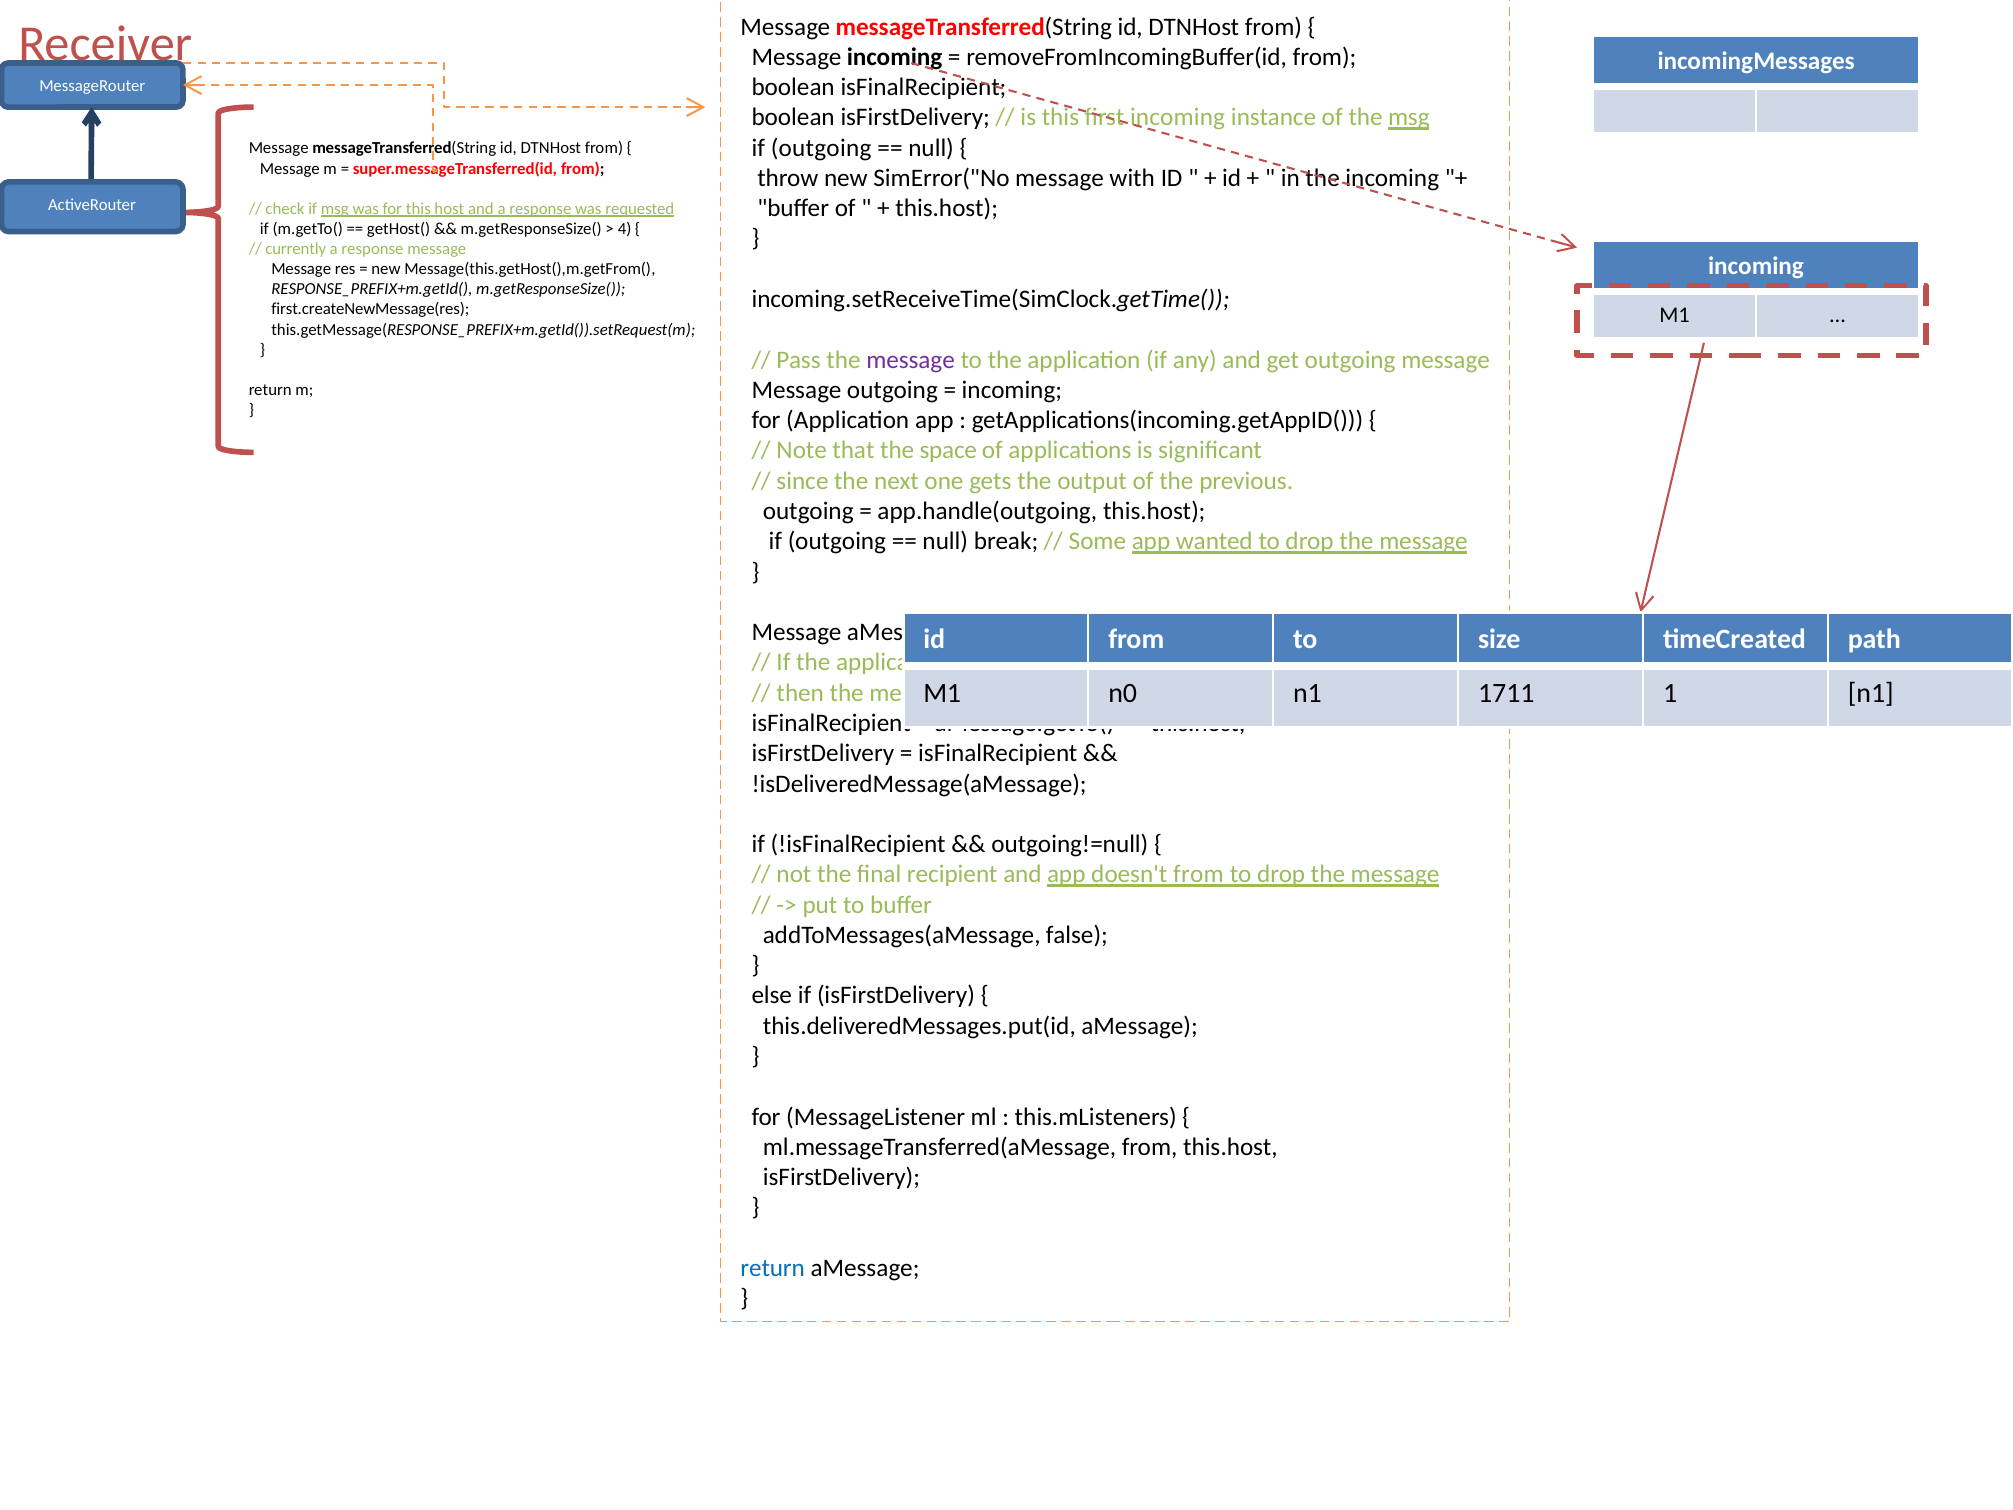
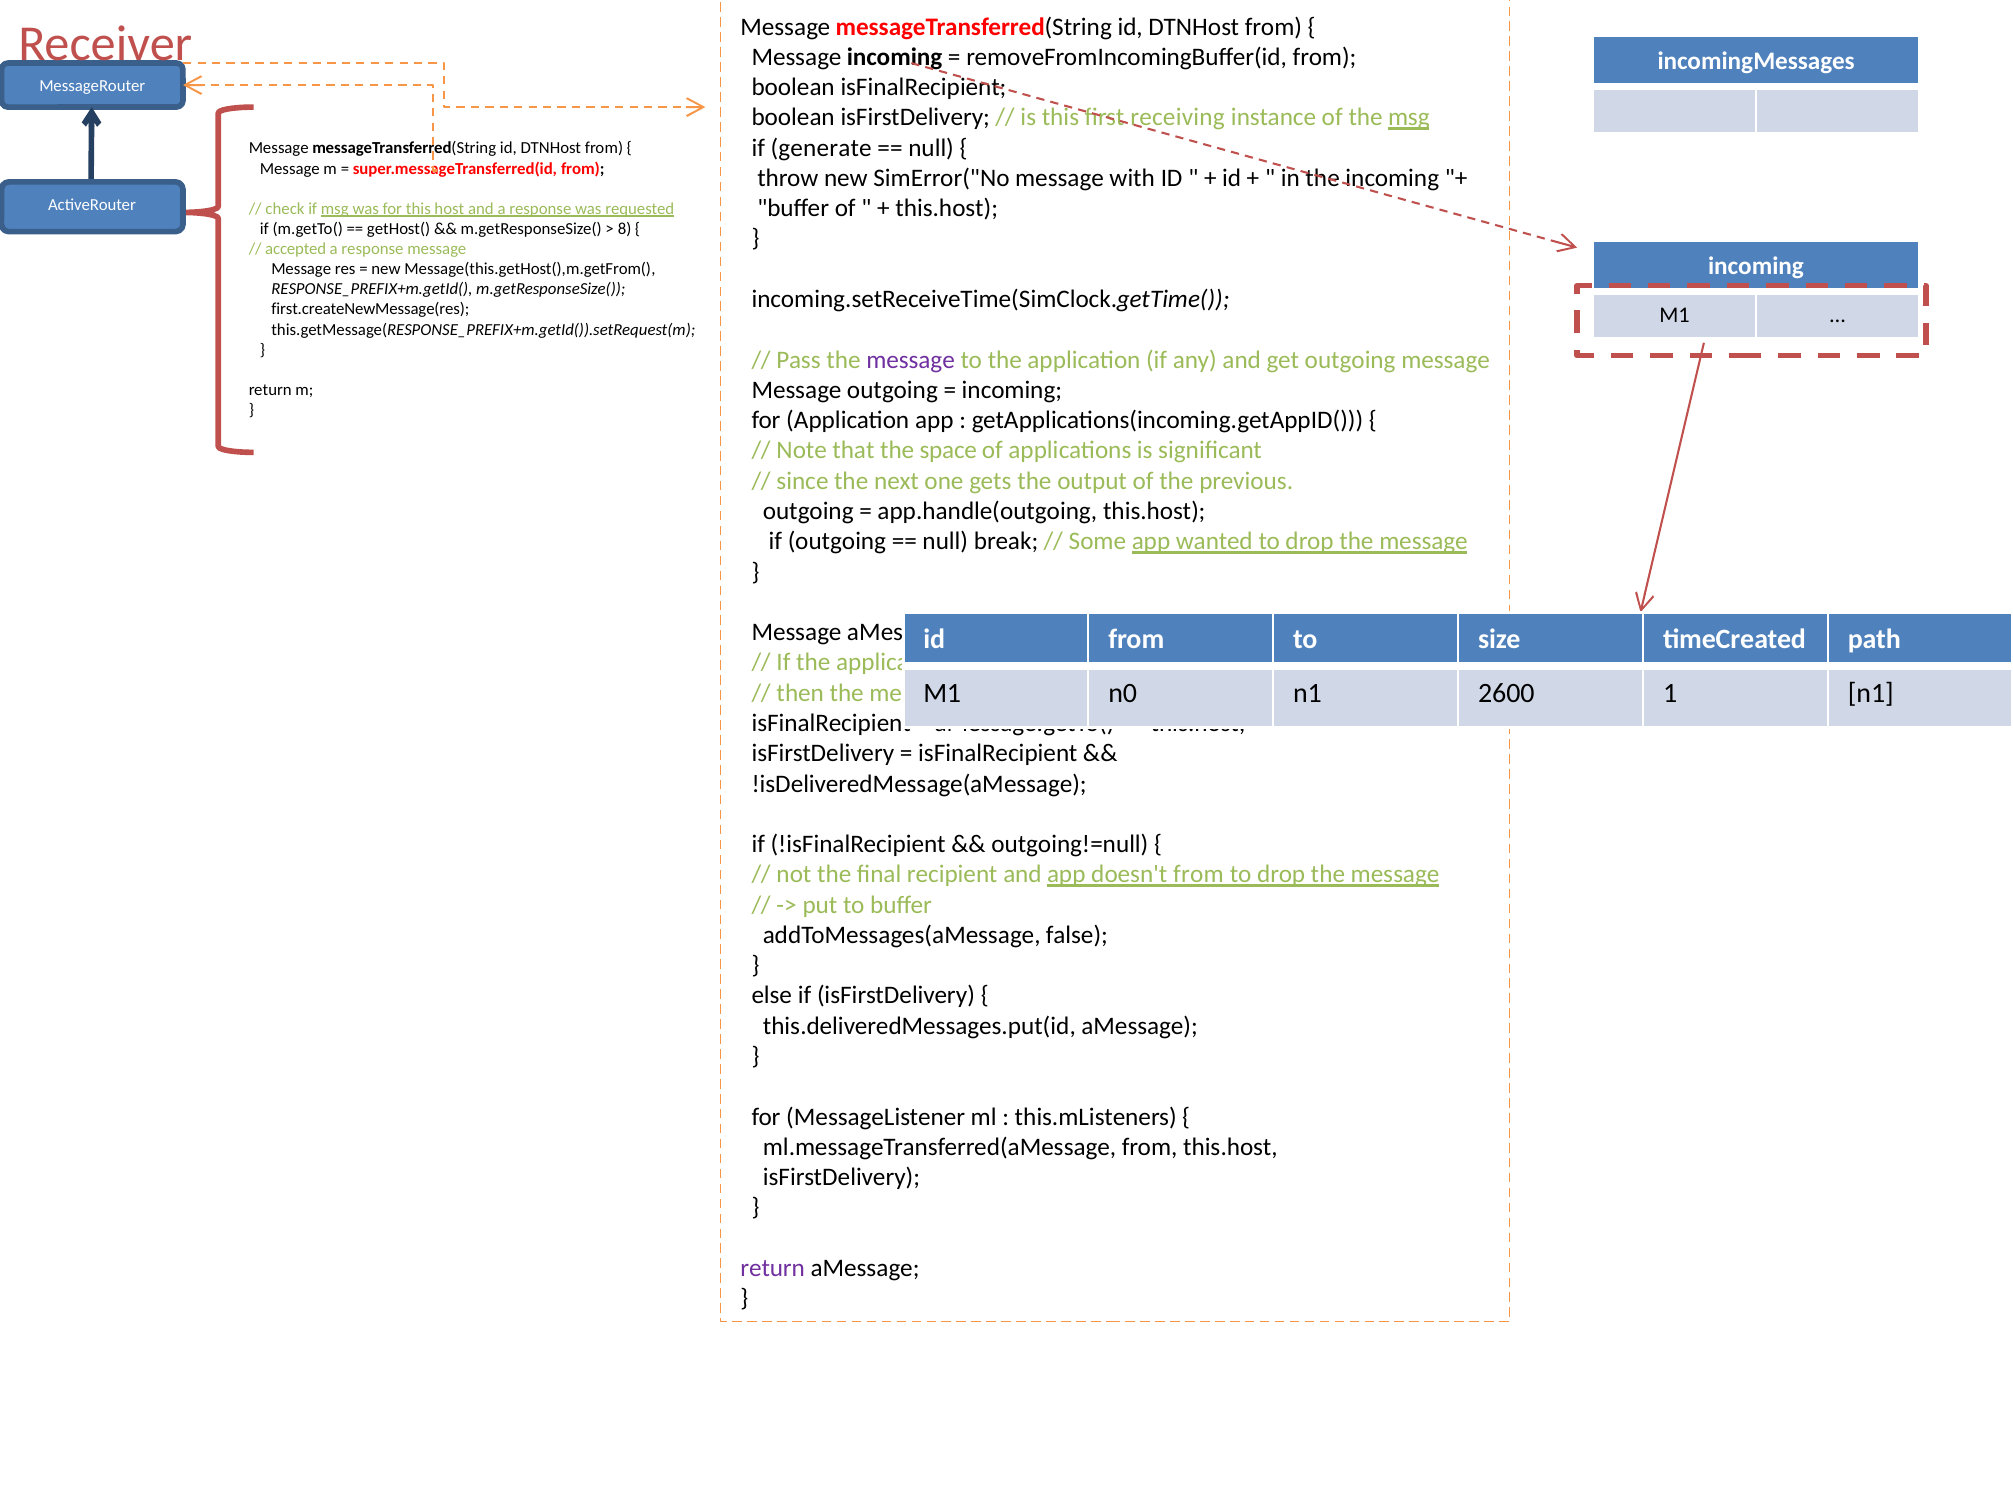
first incoming: incoming -> receiving
outgoing at (821, 148): outgoing -> generate
4: 4 -> 8
currently: currently -> accepted
1711: 1711 -> 2600
return at (773, 1268) colour: blue -> purple
